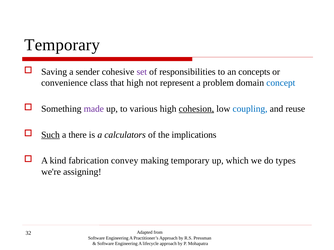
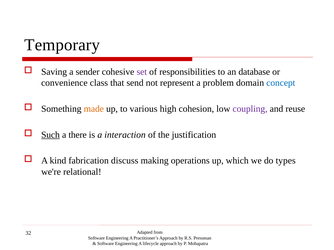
concepts: concepts -> database
that high: high -> send
made colour: purple -> orange
cohesion underline: present -> none
coupling colour: blue -> purple
calculators: calculators -> interaction
implications: implications -> justification
convey: convey -> discuss
making temporary: temporary -> operations
assigning: assigning -> relational
